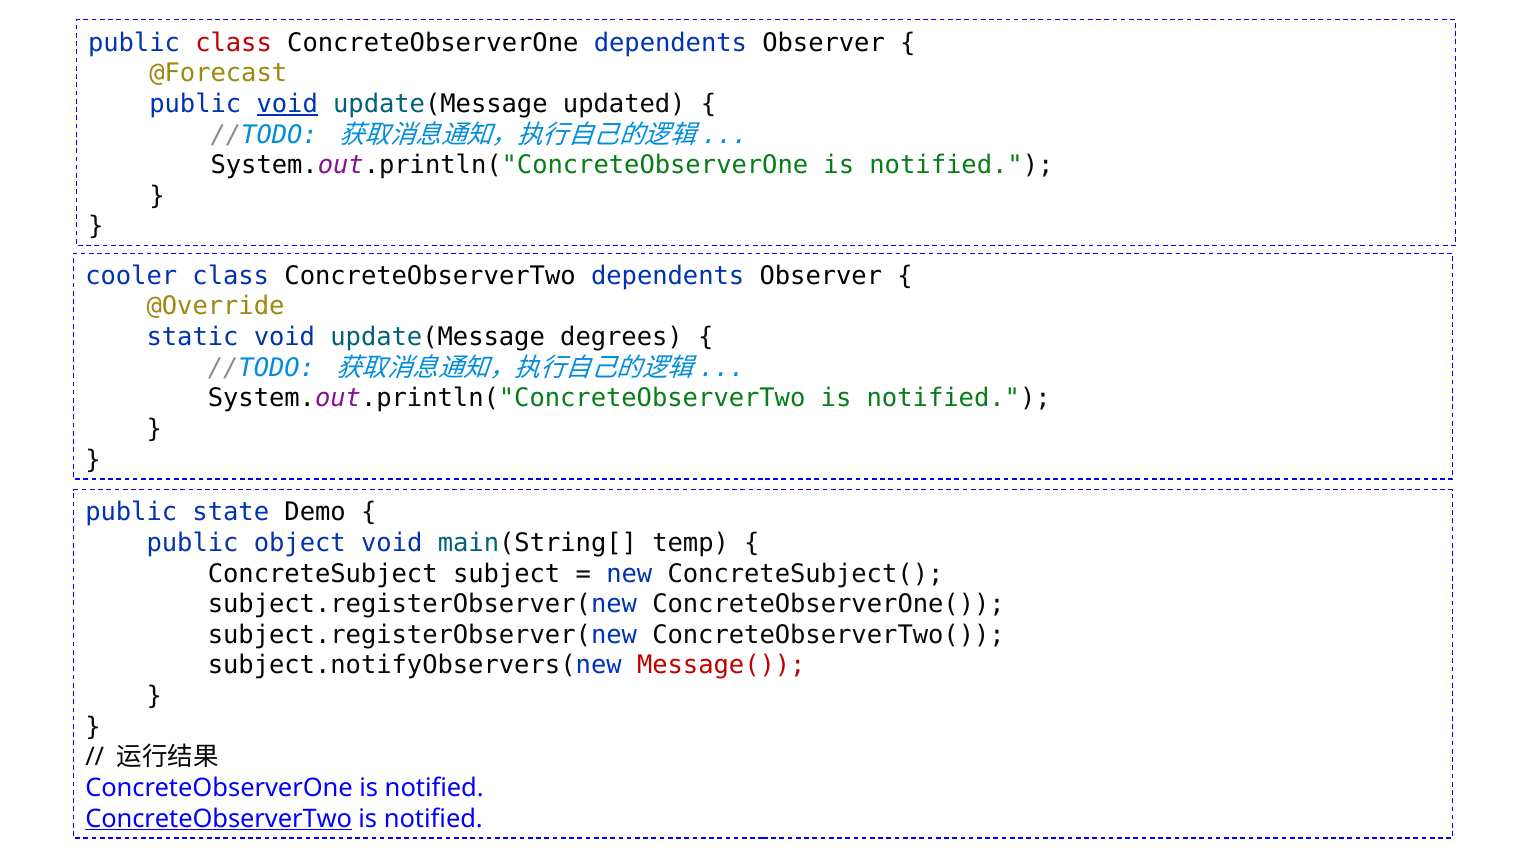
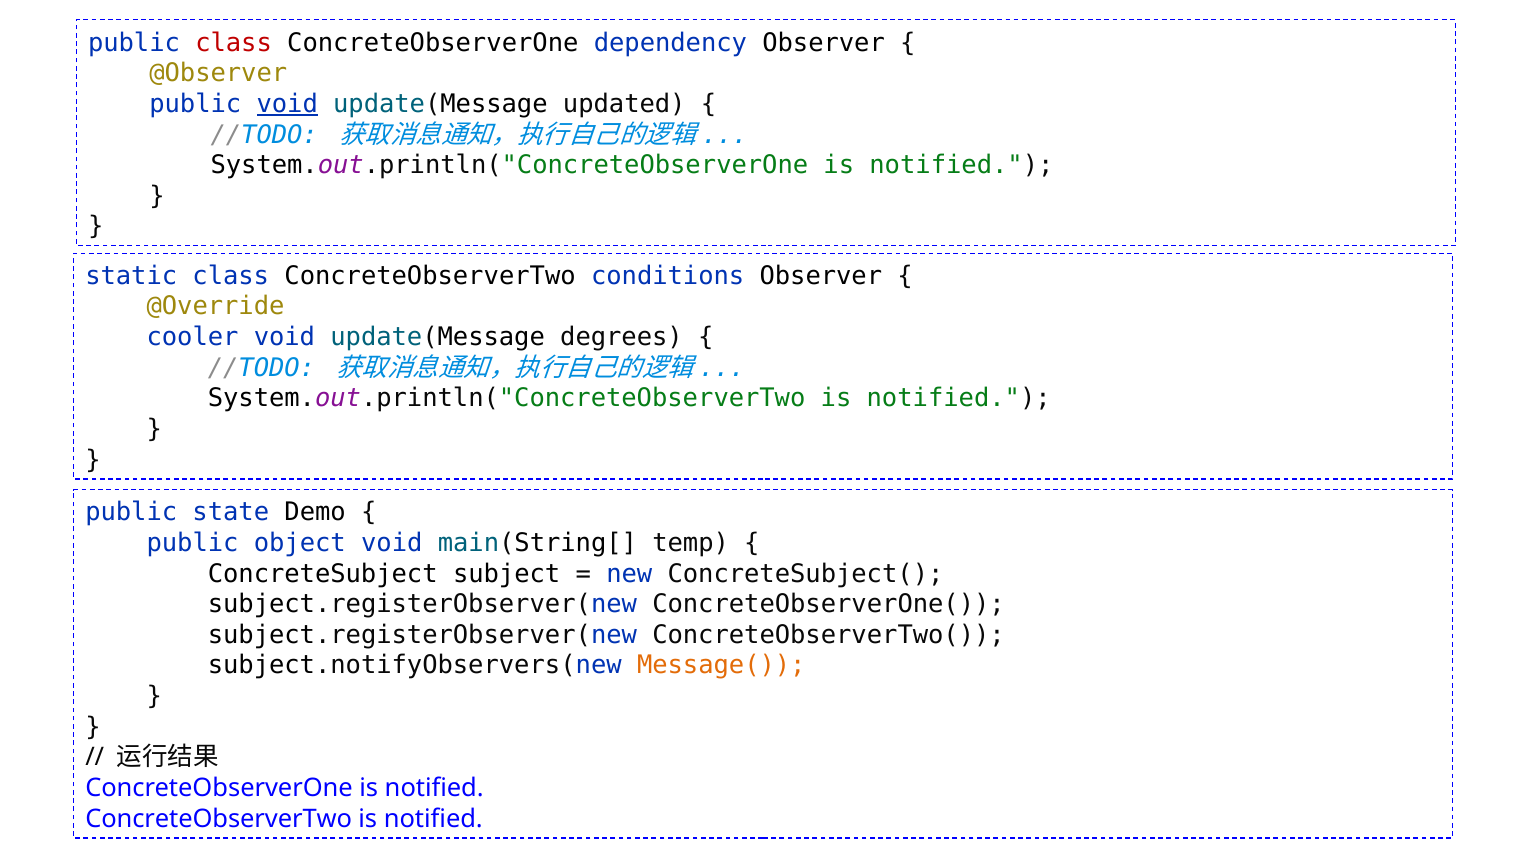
ConcreteObserverOne dependents: dependents -> dependency
@Forecast: @Forecast -> @Observer
cooler: cooler -> static
ConcreteObserverTwo dependents: dependents -> conditions
static: static -> cooler
Message( colour: red -> orange
ConcreteObserverTwo at (219, 818) underline: present -> none
